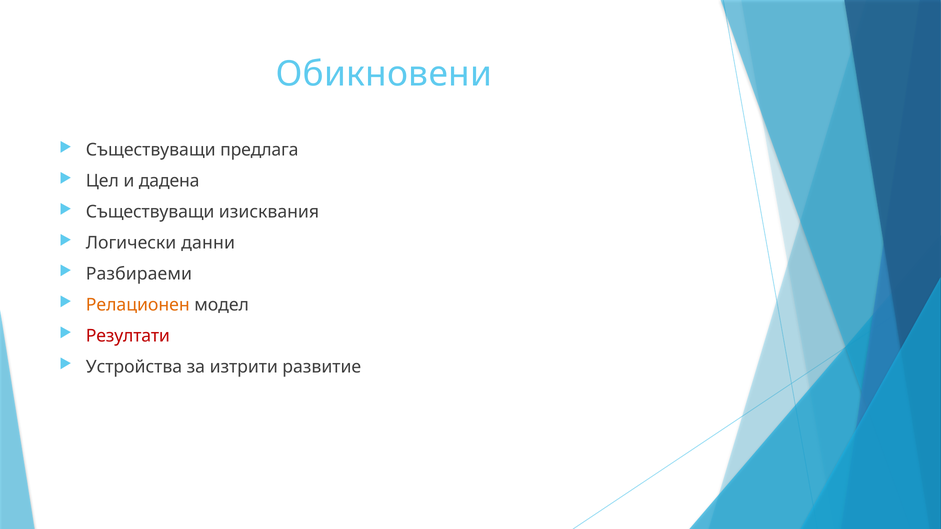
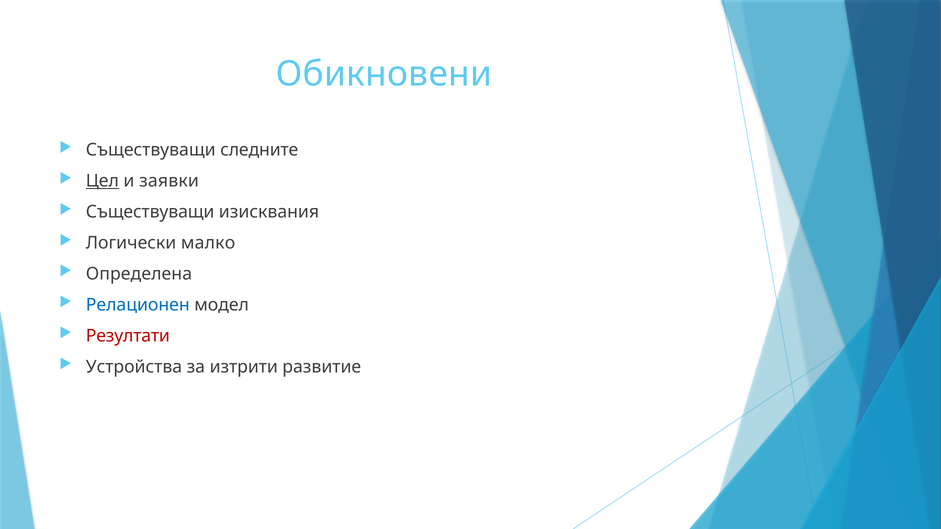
предлага: предлага -> следните
Цел underline: none -> present
дадена: дадена -> заявки
данни: данни -> малко
Разбираеми: Разбираеми -> Определена
Релационен colour: orange -> blue
